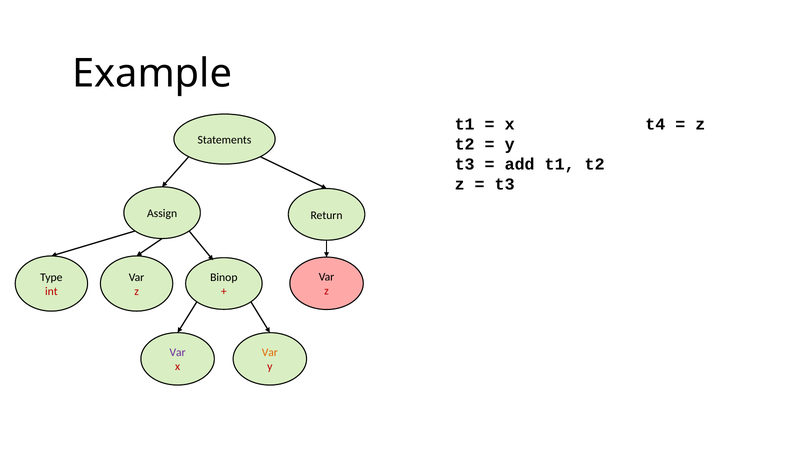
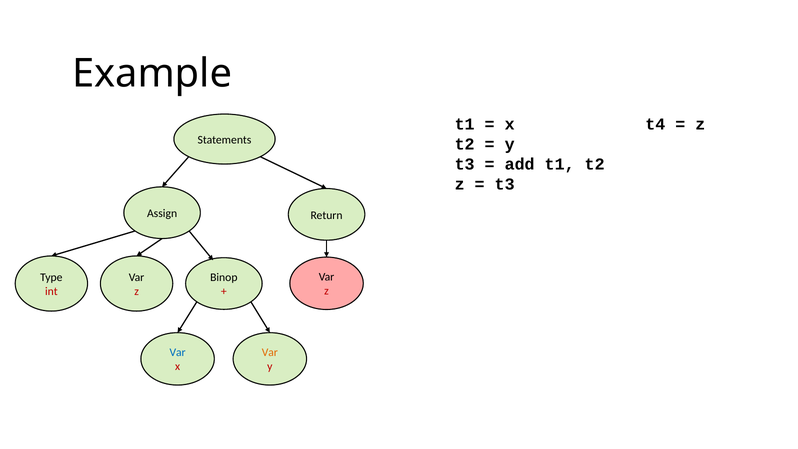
Var at (178, 353) colour: purple -> blue
